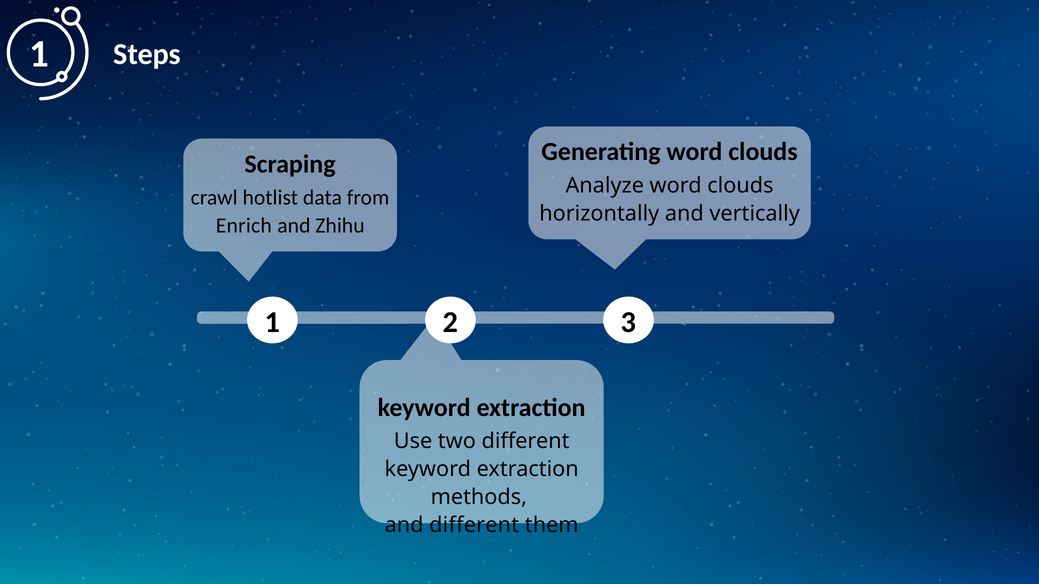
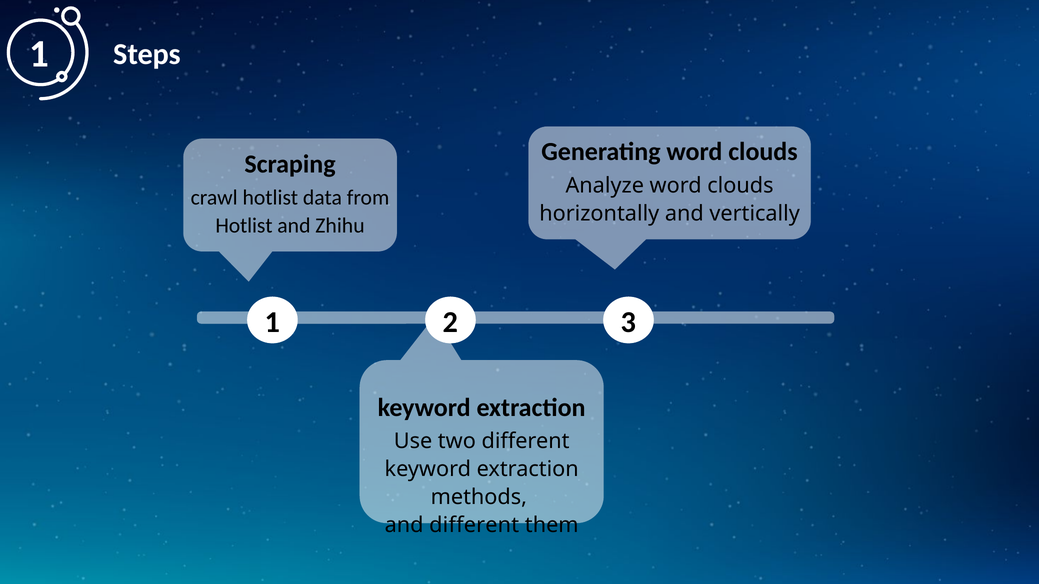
Enrich at (244, 226): Enrich -> Hotlist
